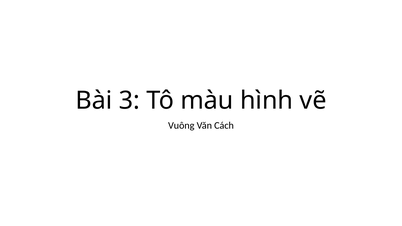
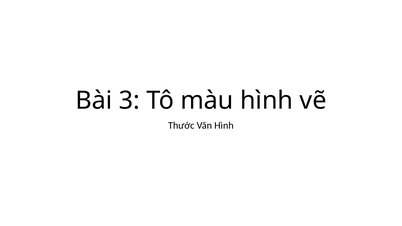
Vuông: Vuông -> Thước
Văn Cách: Cách -> Hình
